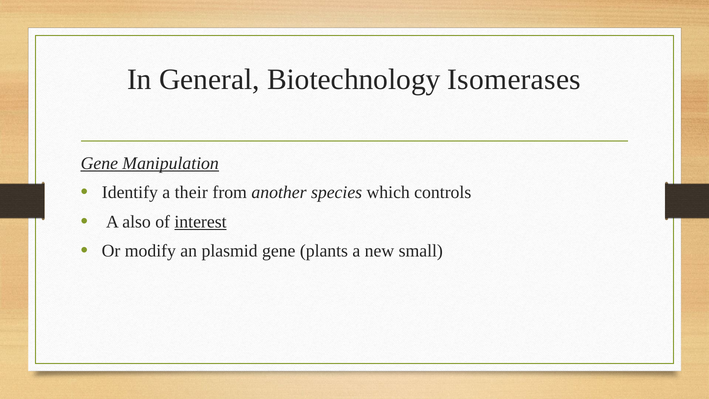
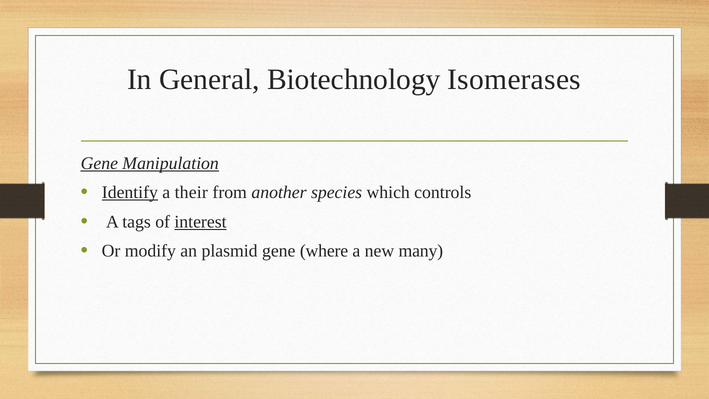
Identify underline: none -> present
also: also -> tags
plants: plants -> where
small: small -> many
